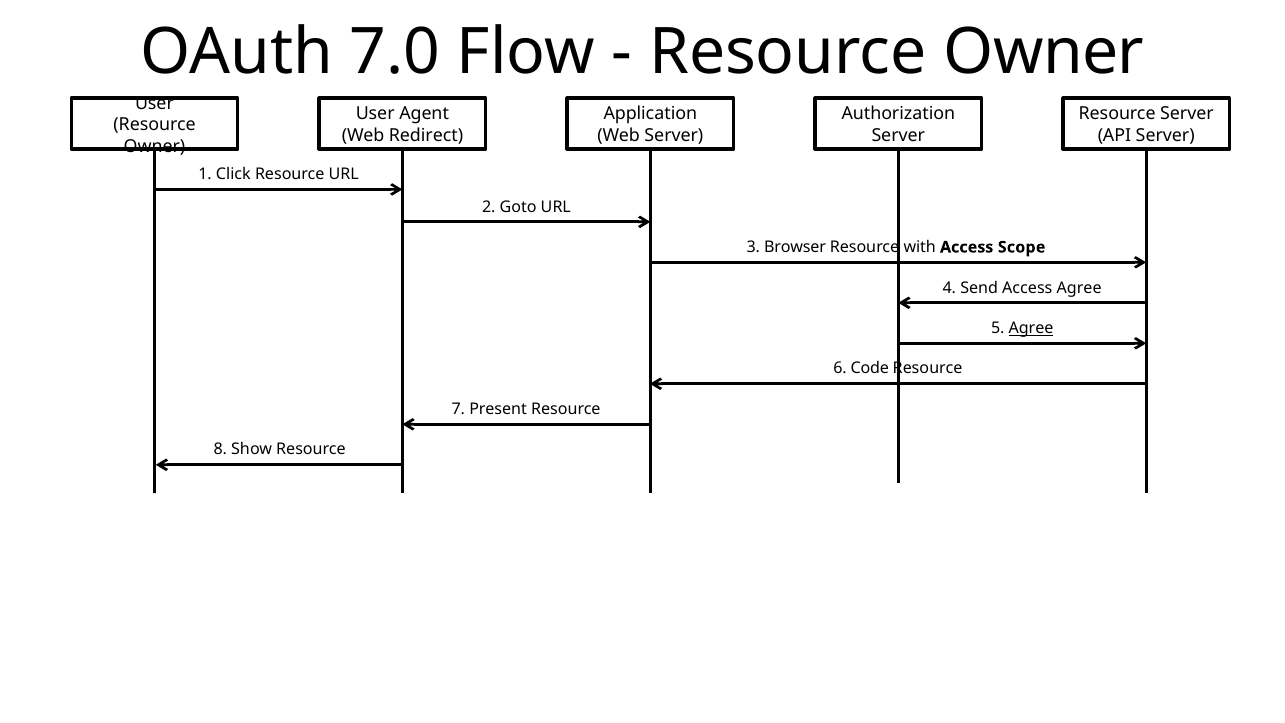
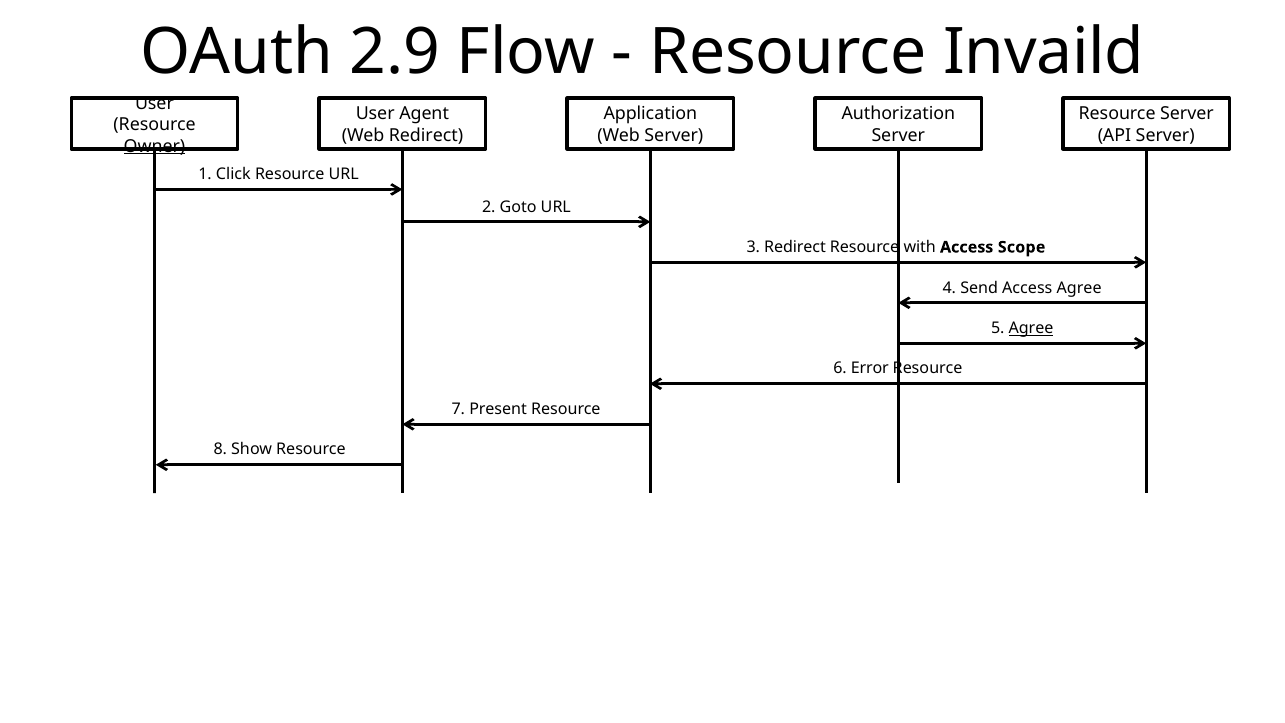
7.0: 7.0 -> 2.9
Owner at (1044, 52): Owner -> Invaild
Owner at (155, 146) underline: none -> present
3 Browser: Browser -> Redirect
Code: Code -> Error
